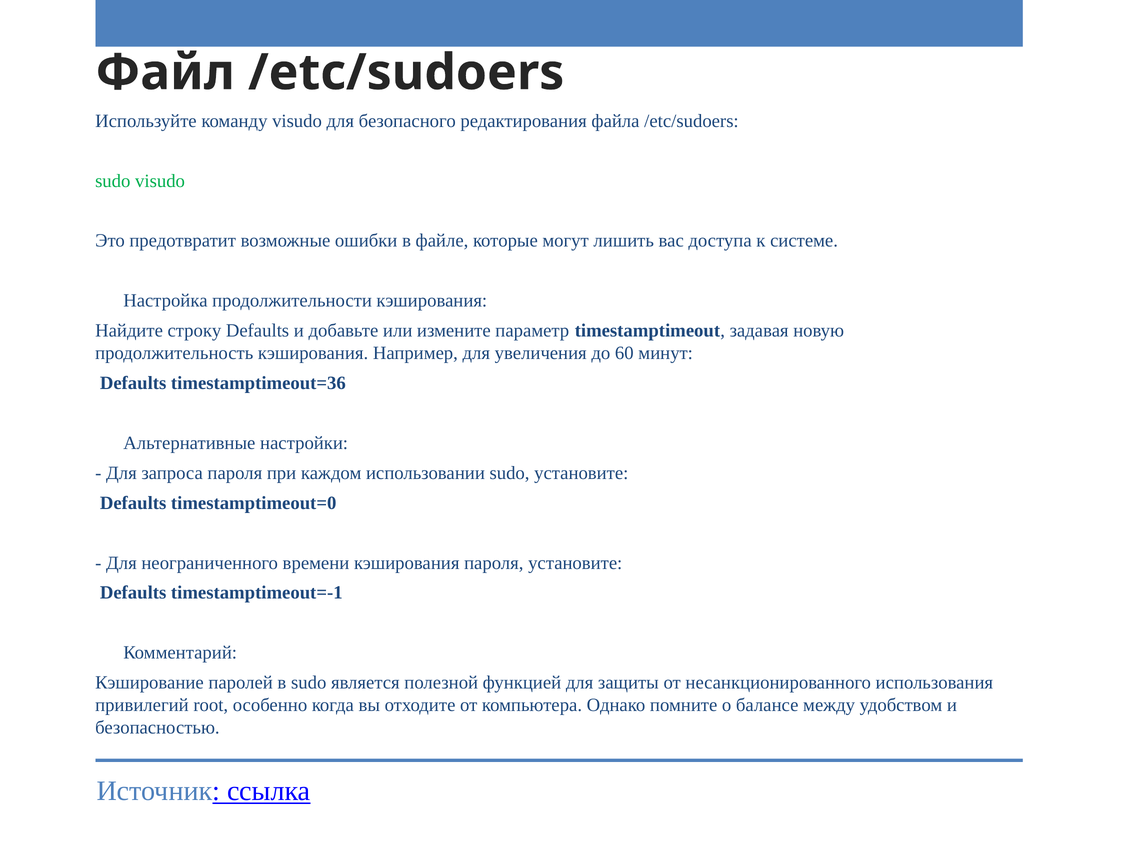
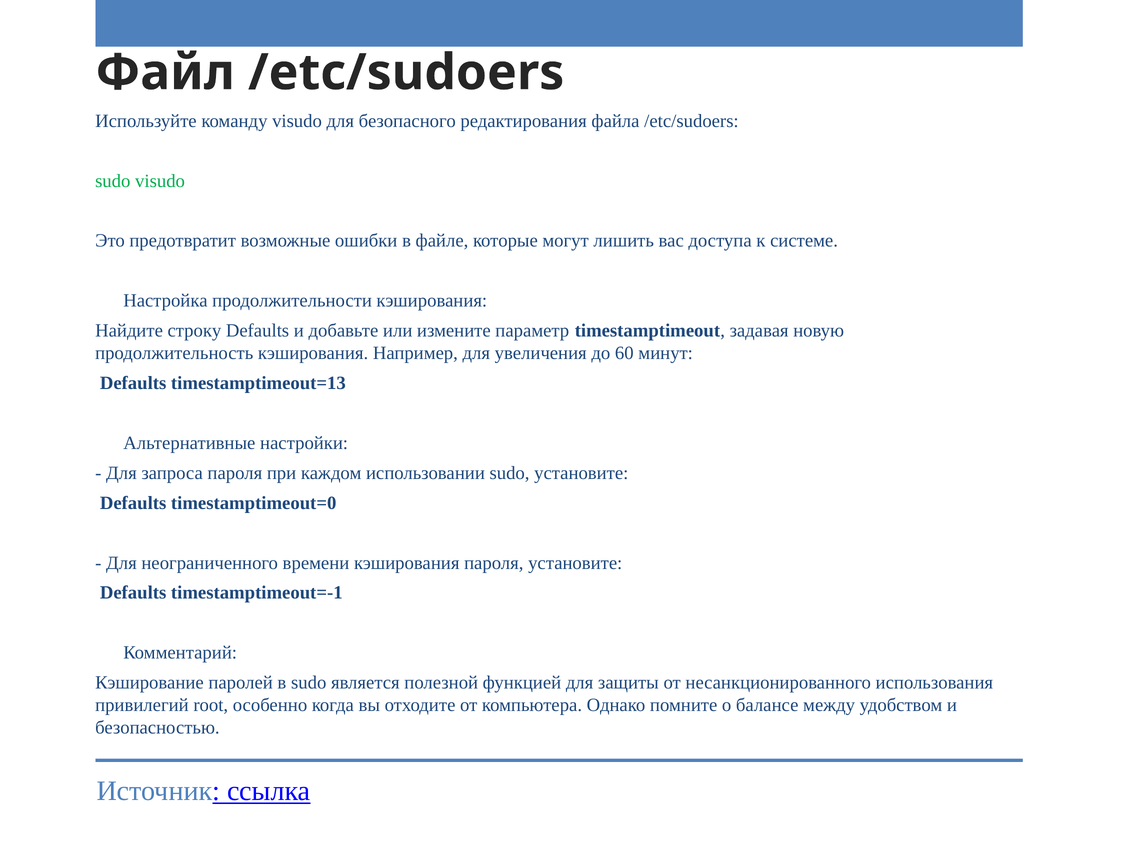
timestamptimeout=36: timestamptimeout=36 -> timestamptimeout=13
